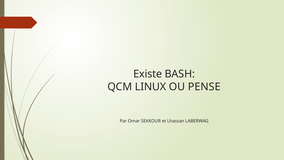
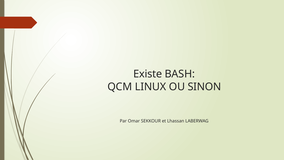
PENSE: PENSE -> SINON
